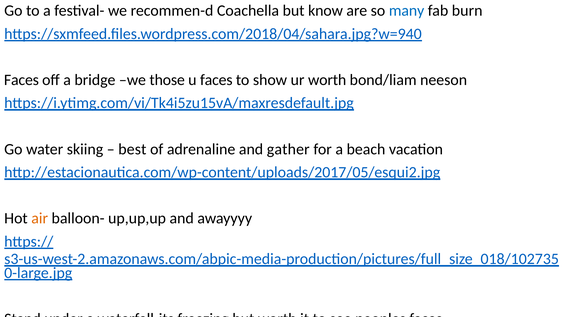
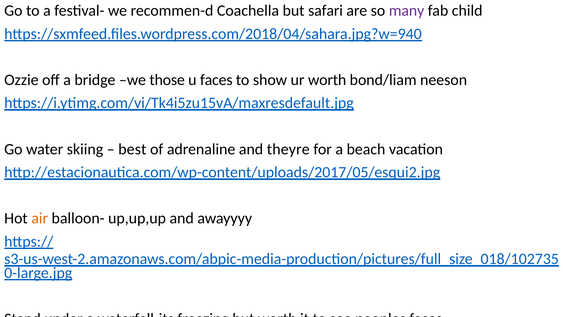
know: know -> safari
many colour: blue -> purple
burn: burn -> child
Faces at (21, 80): Faces -> Ozzie
gather: gather -> theyre
